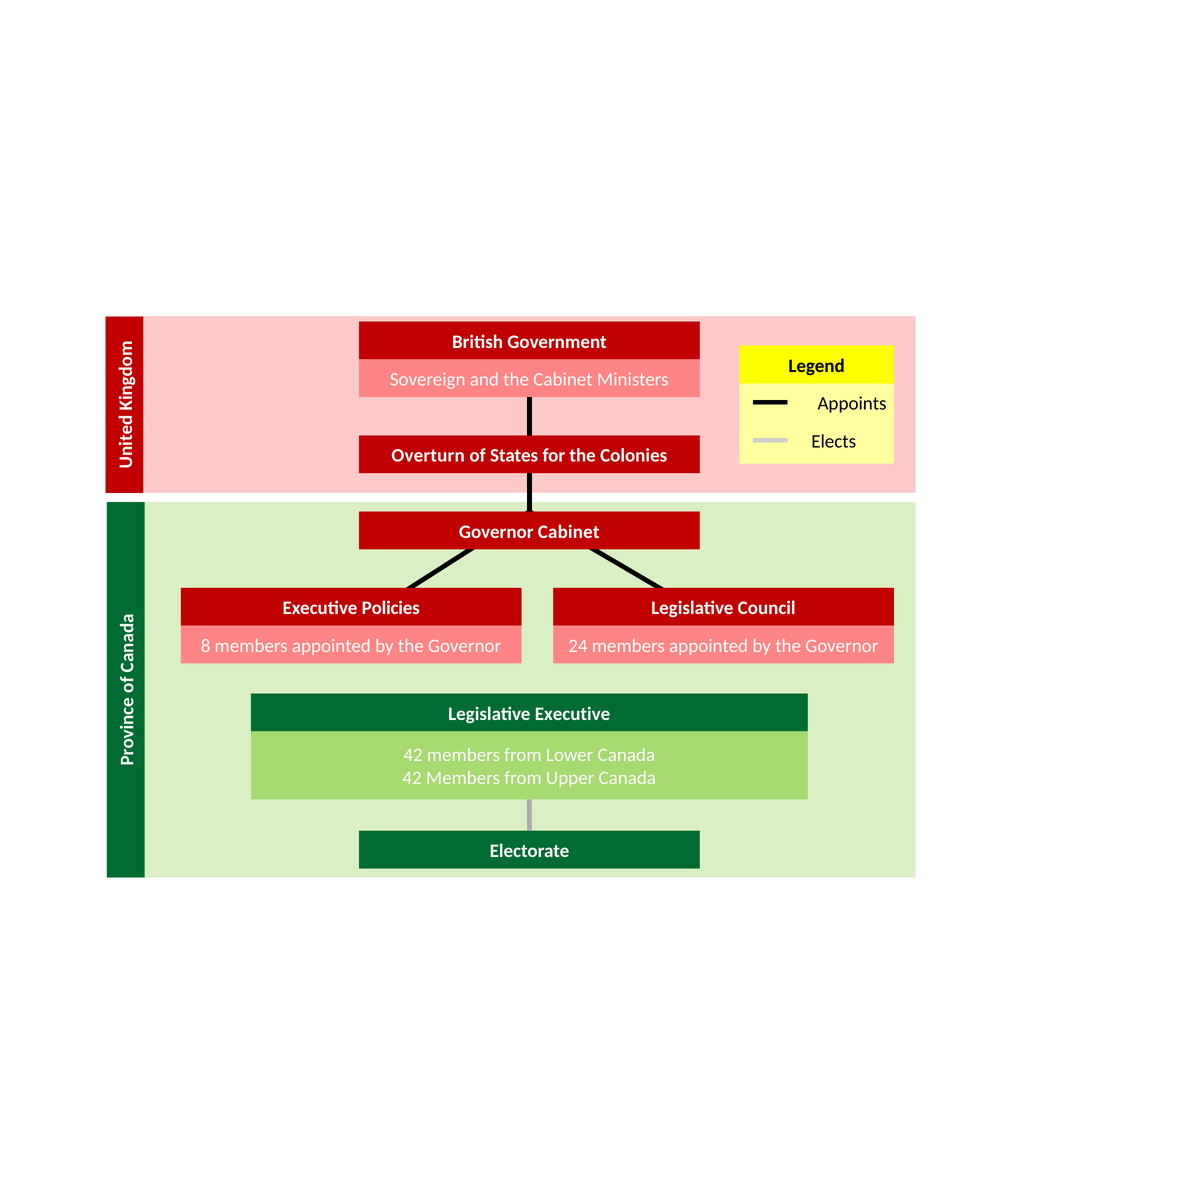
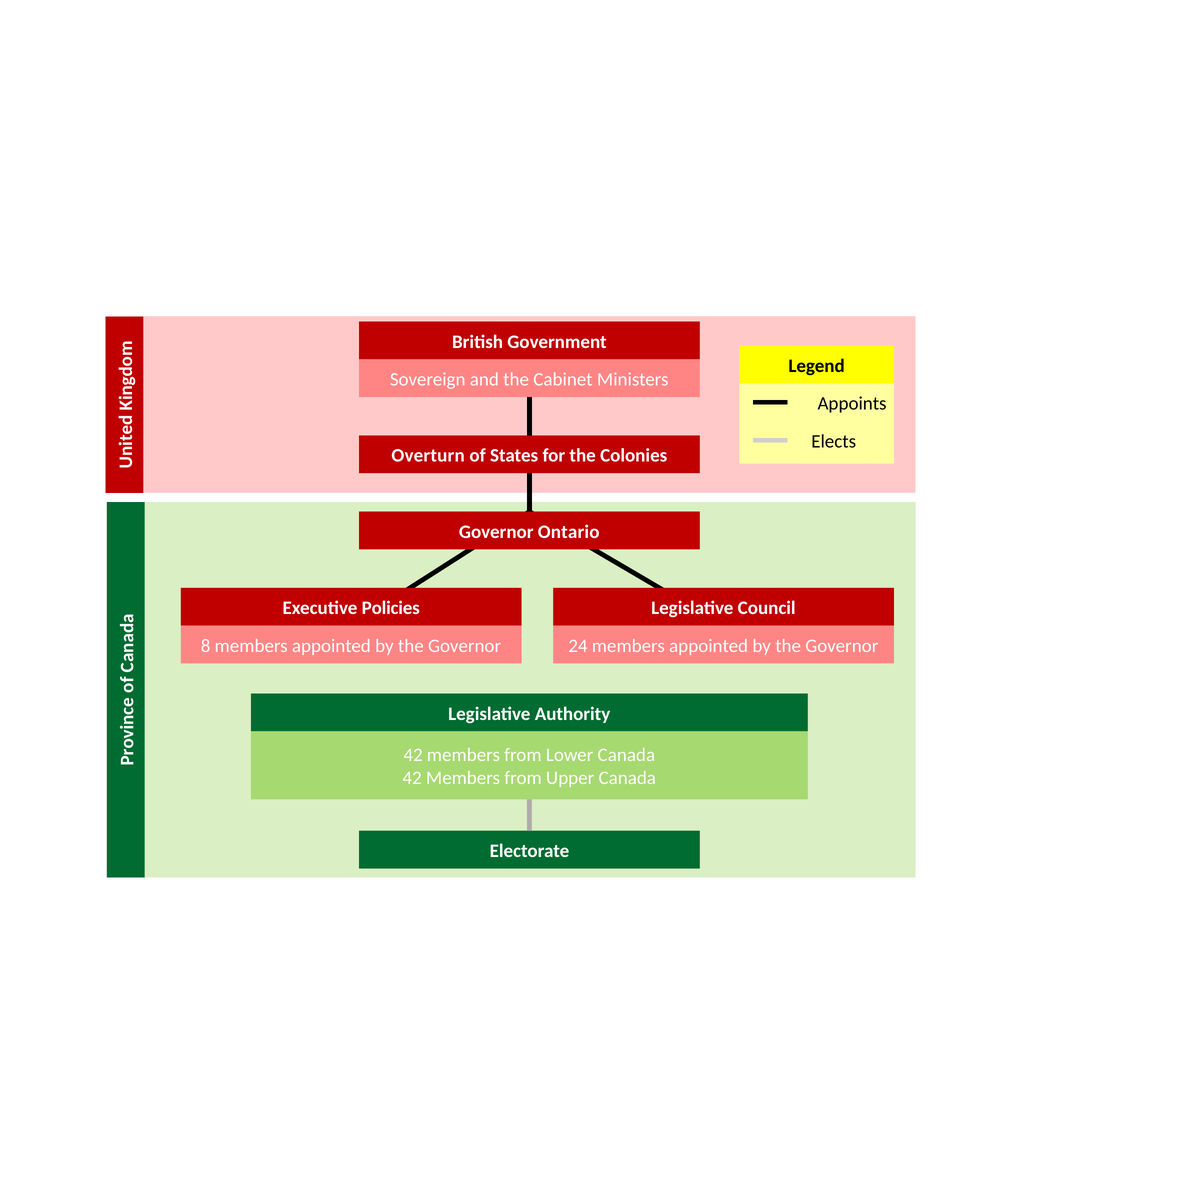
Governor Cabinet: Cabinet -> Ontario
Legislative Executive: Executive -> Authority
